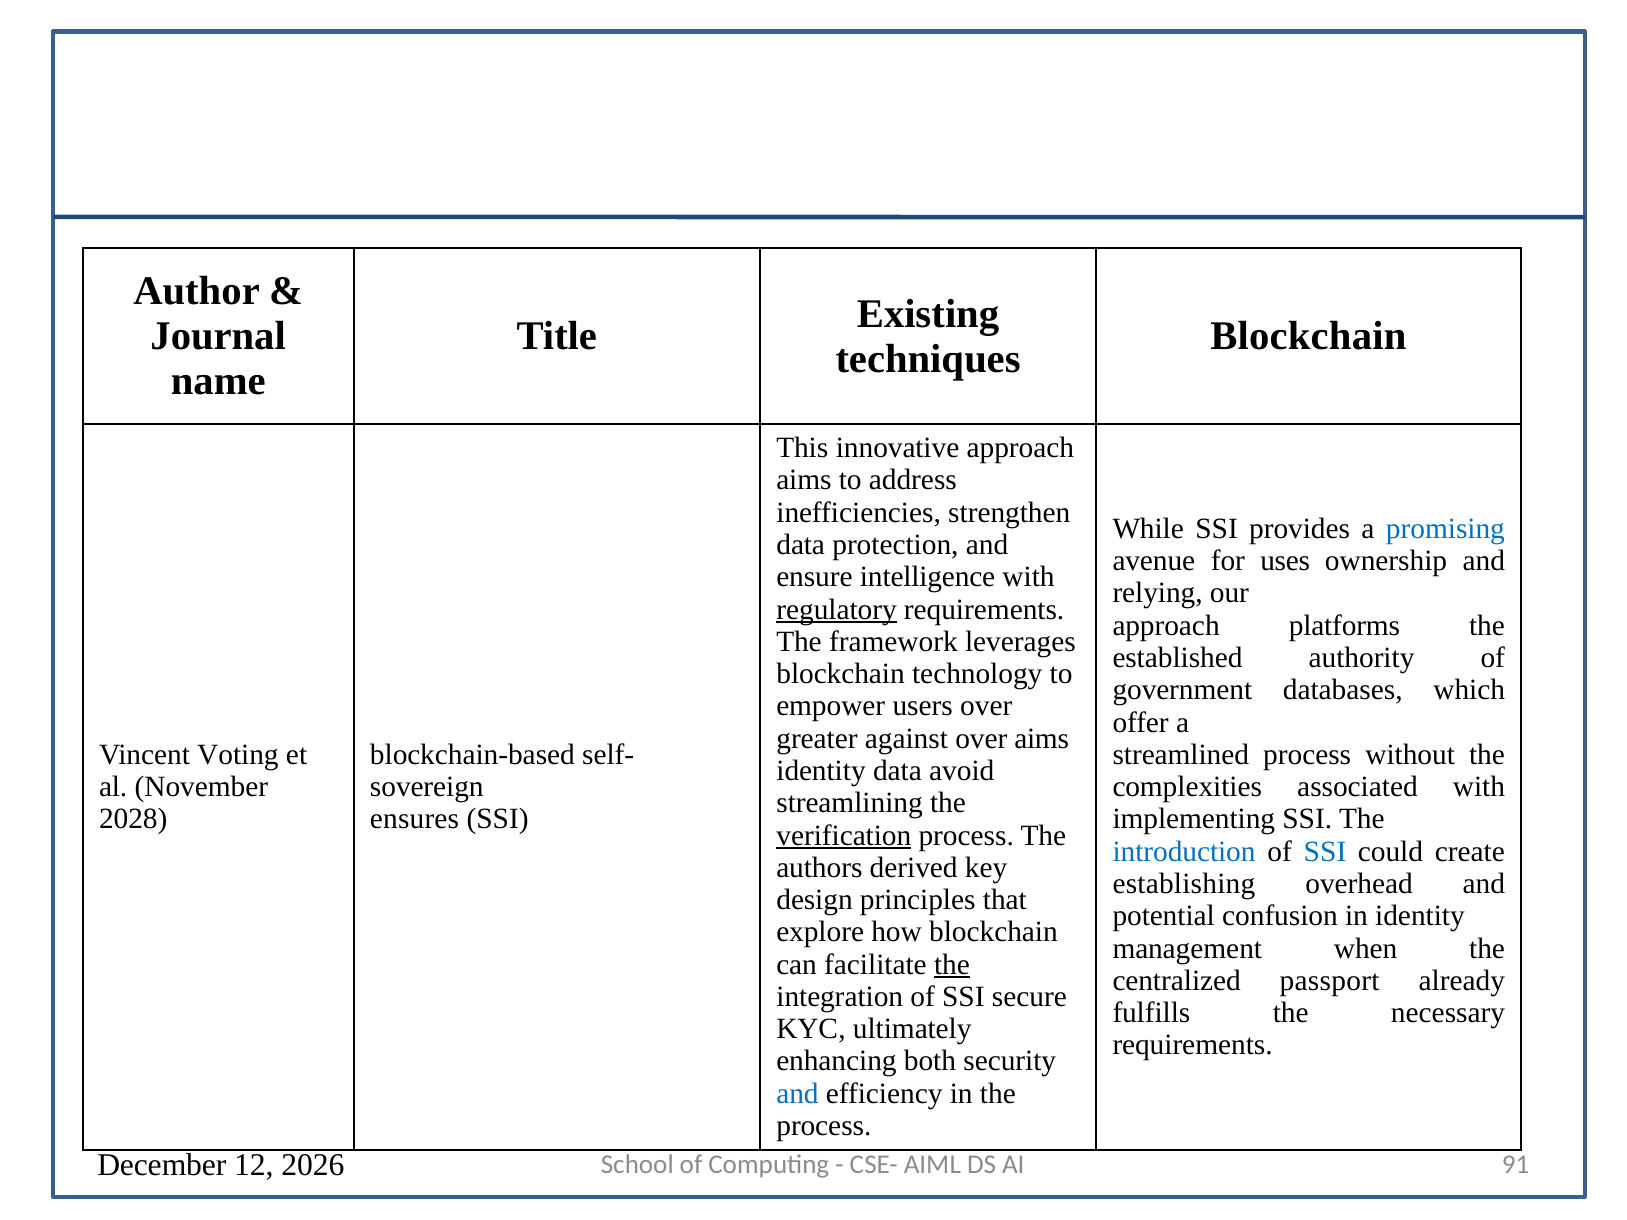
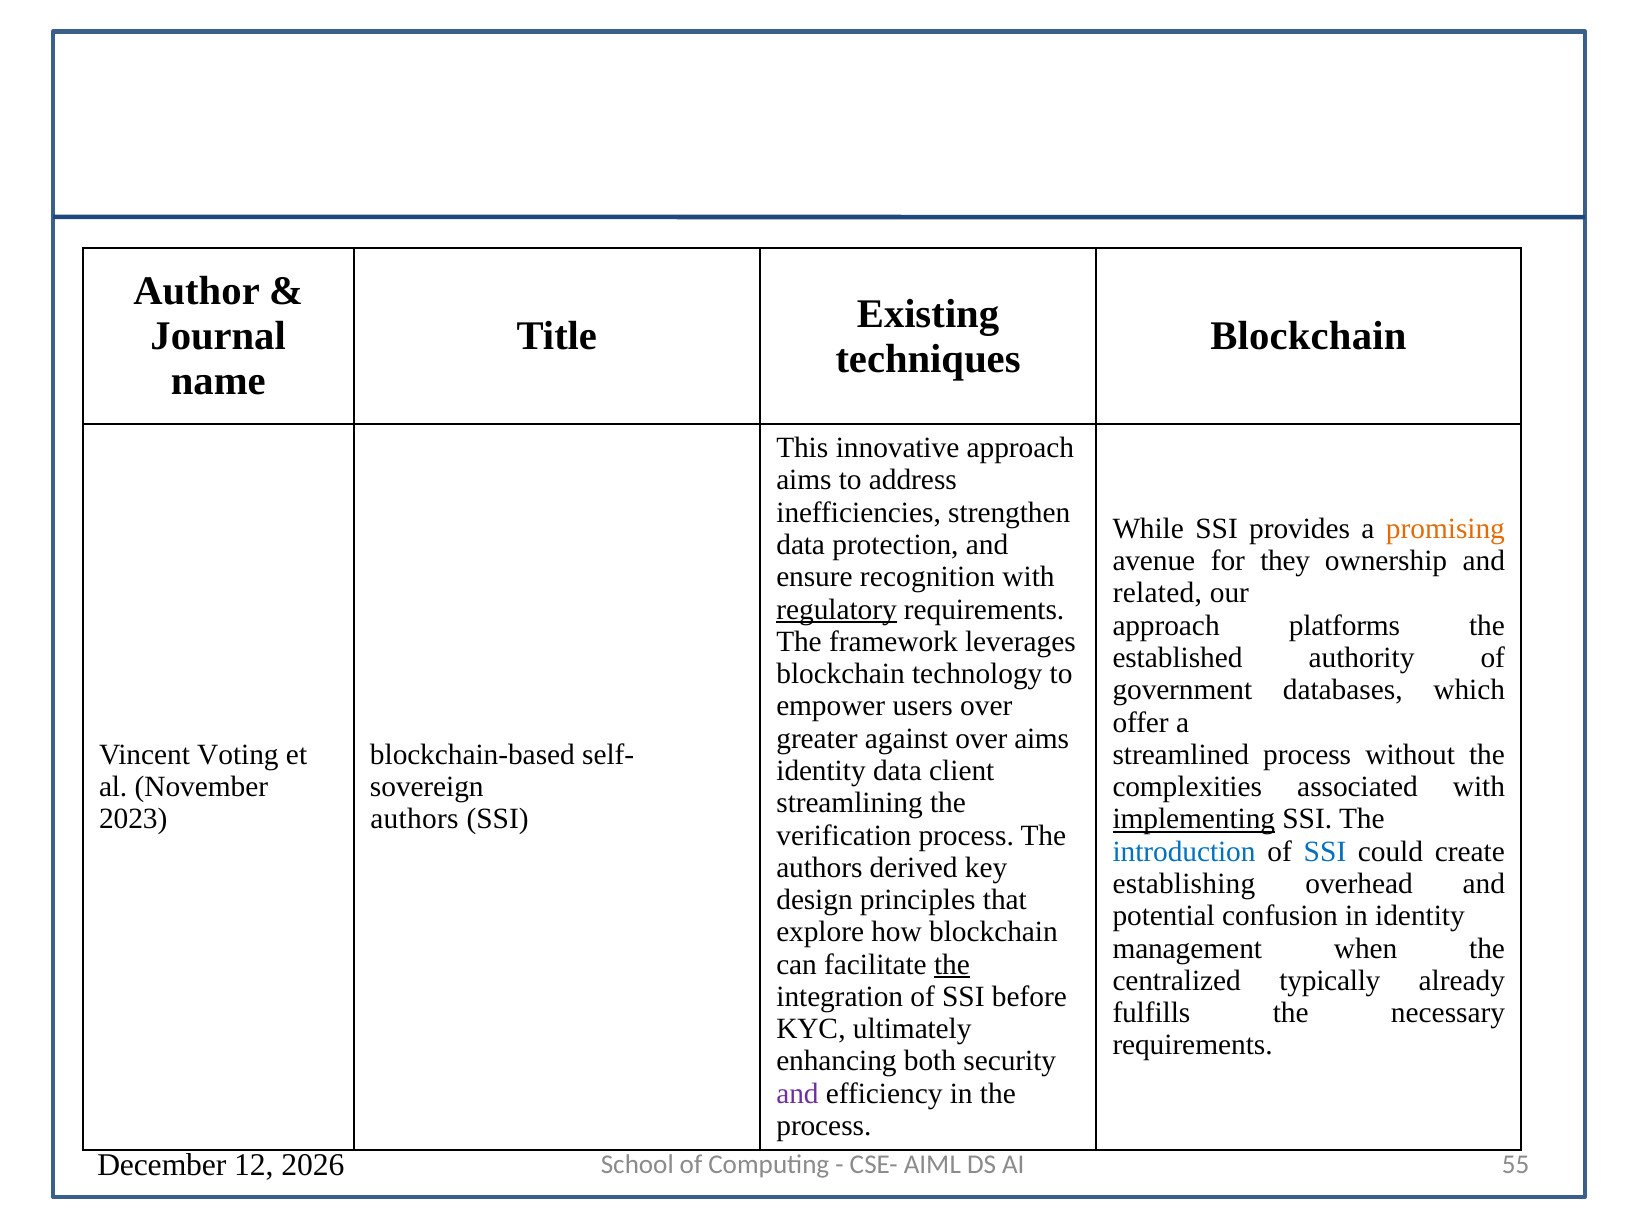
promising colour: blue -> orange
uses: uses -> they
intelligence: intelligence -> recognition
relying: relying -> related
avoid: avoid -> client
2028: 2028 -> 2023
ensures at (415, 819): ensures -> authors
implementing underline: none -> present
verification underline: present -> none
passport: passport -> typically
secure: secure -> before
and at (798, 1094) colour: blue -> purple
91: 91 -> 55
